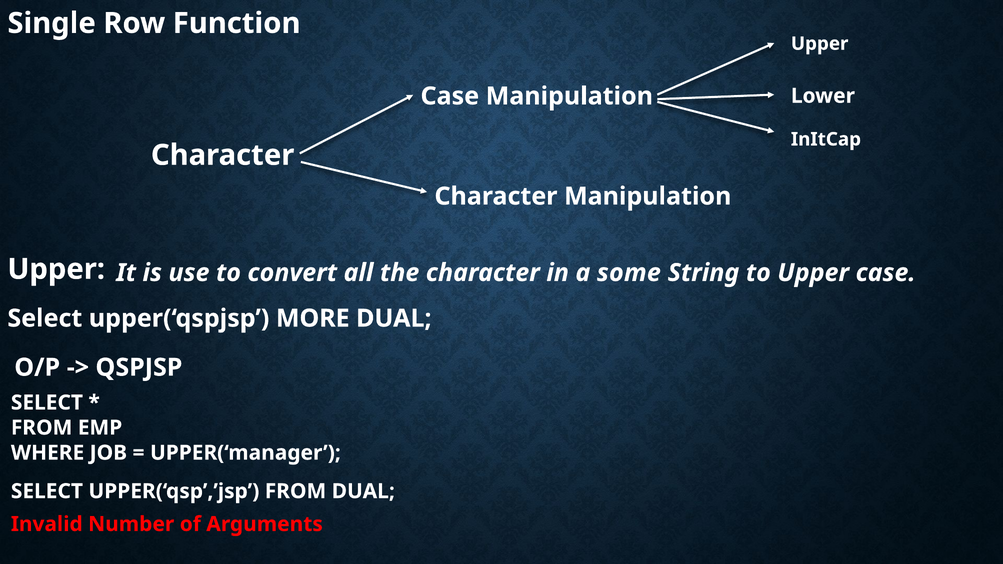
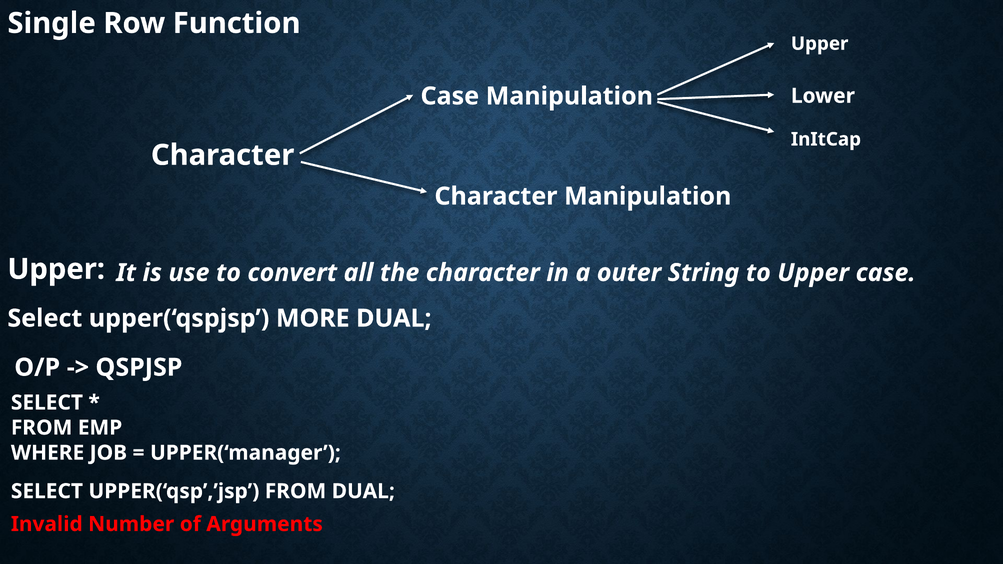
some: some -> outer
